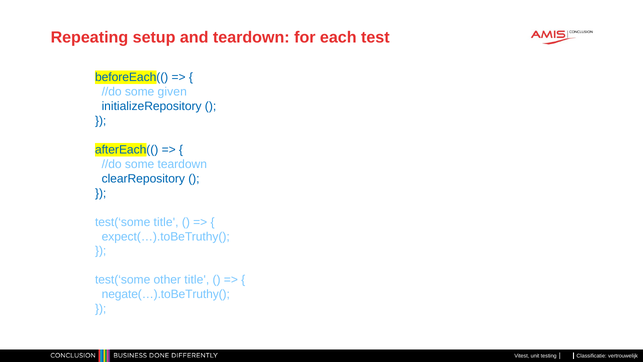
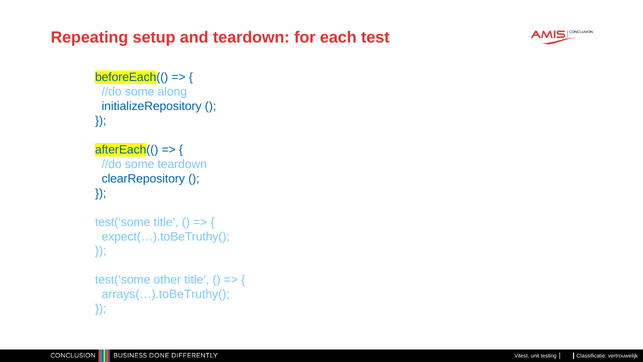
given: given -> along
negate(…).toBeTruthy(: negate(…).toBeTruthy( -> arrays(…).toBeTruthy(
